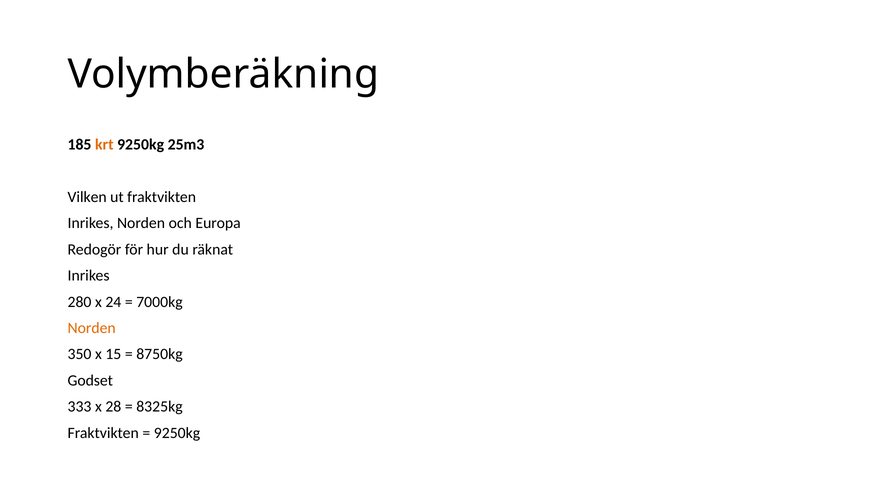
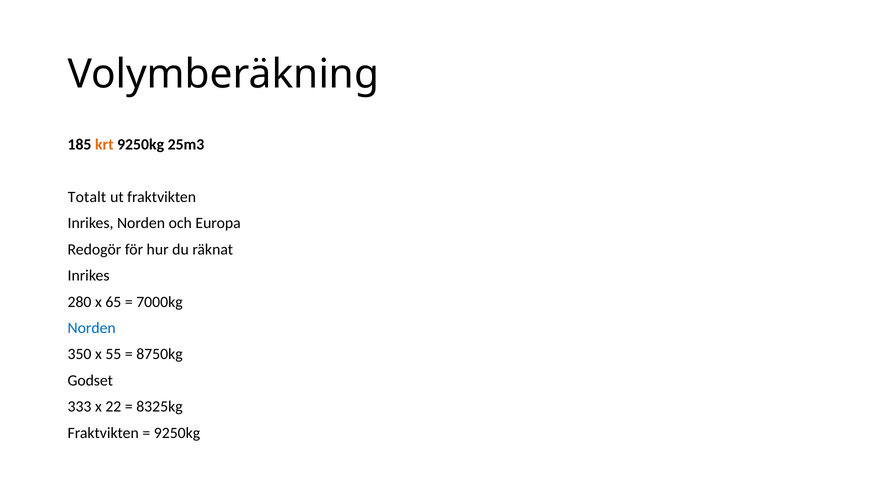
Vilken: Vilken -> Totalt
24: 24 -> 65
Norden at (92, 328) colour: orange -> blue
15: 15 -> 55
28: 28 -> 22
